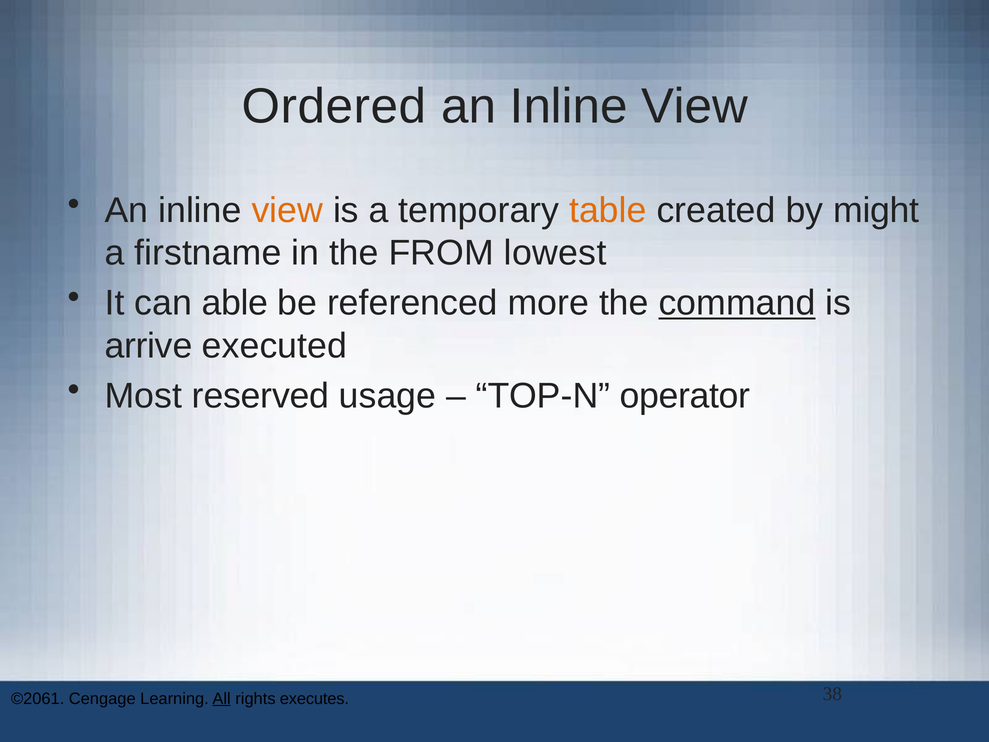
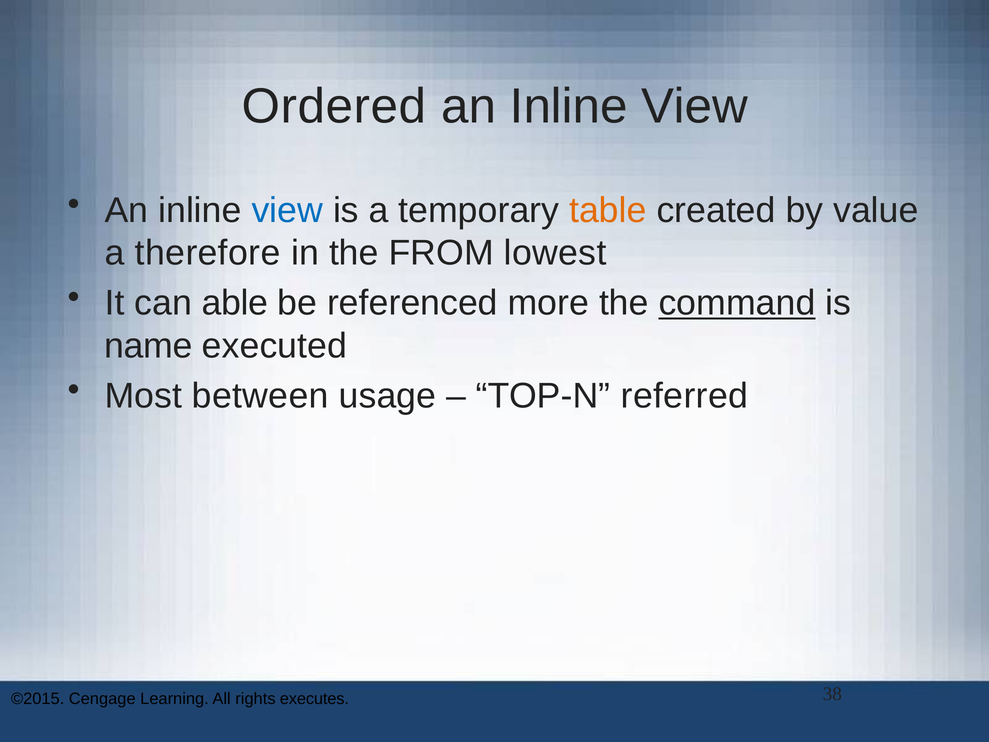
view at (287, 210) colour: orange -> blue
might: might -> value
firstname: firstname -> therefore
arrive: arrive -> name
reserved: reserved -> between
operator: operator -> referred
©2061: ©2061 -> ©2015
All underline: present -> none
